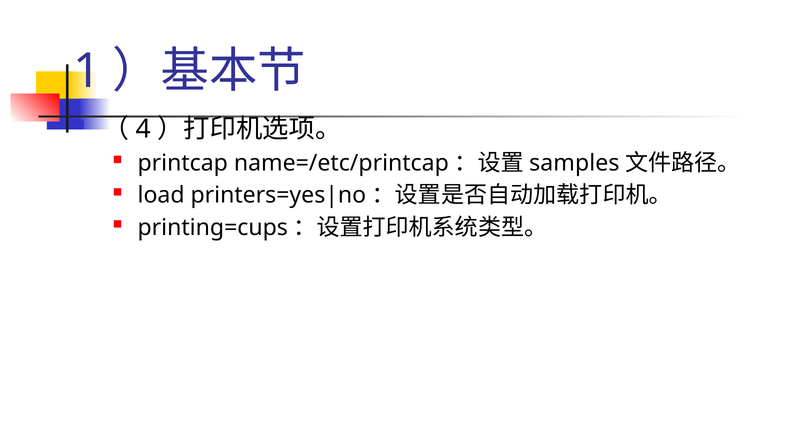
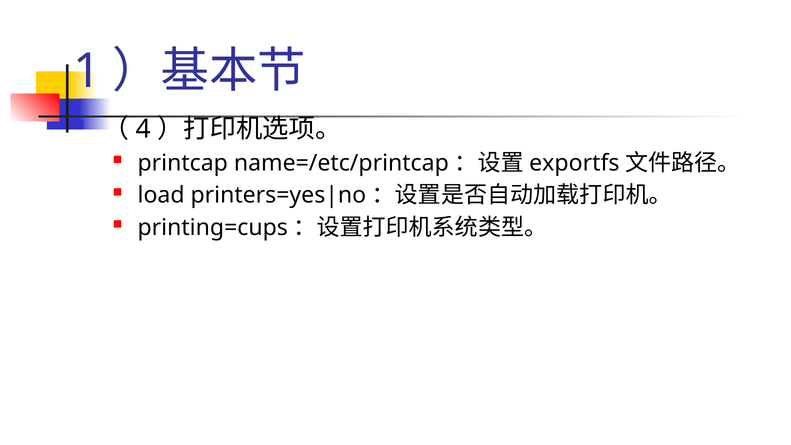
samples: samples -> exportfs
